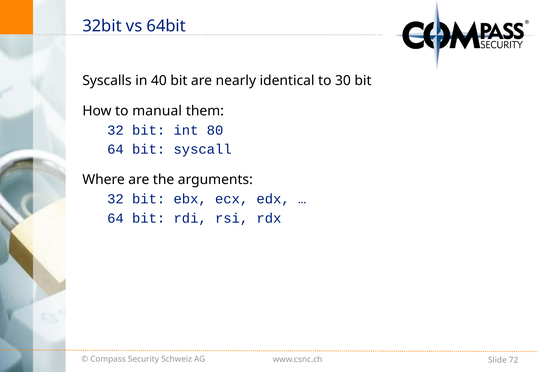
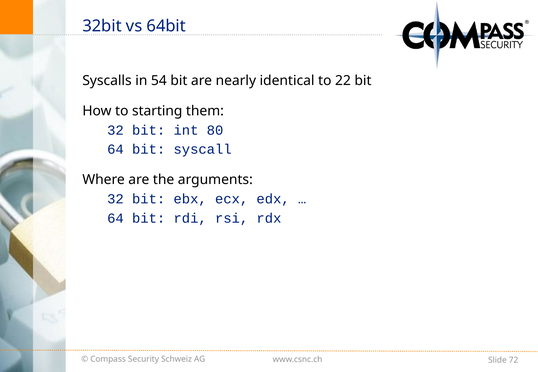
40: 40 -> 54
30: 30 -> 22
manual: manual -> starting
